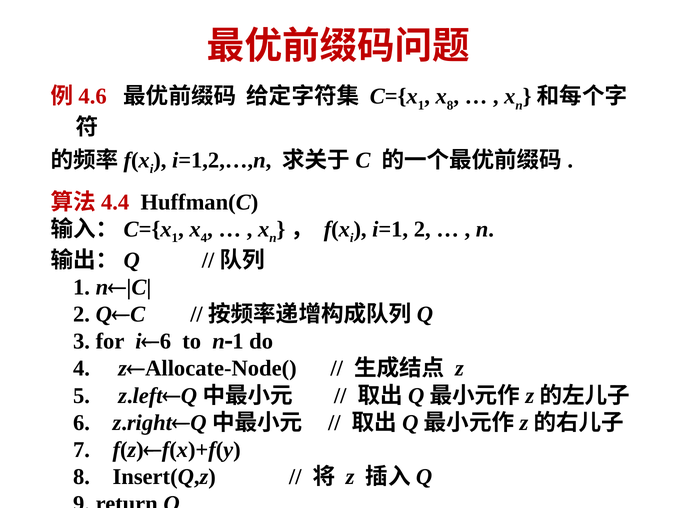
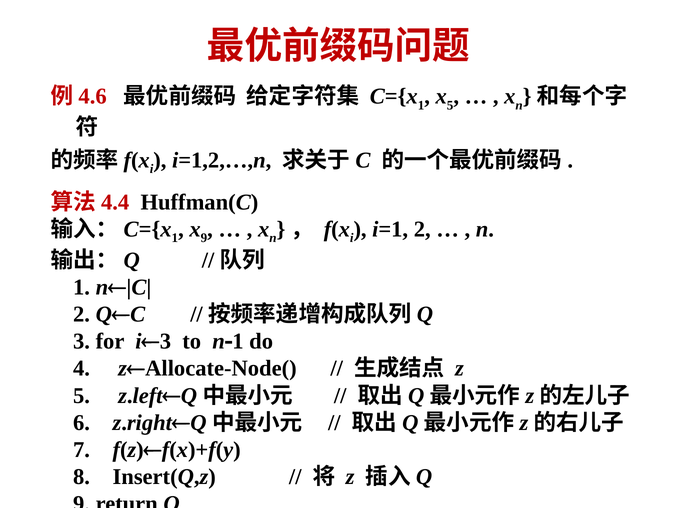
8 at (450, 105): 8 -> 5
4 at (204, 238): 4 -> 9
6 at (165, 341): 6 -> 3
